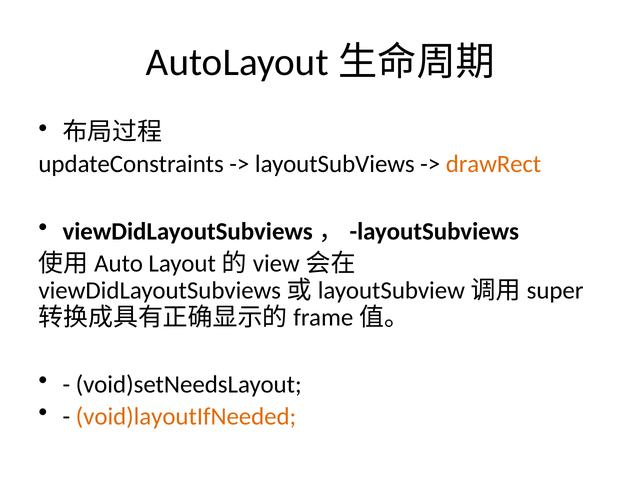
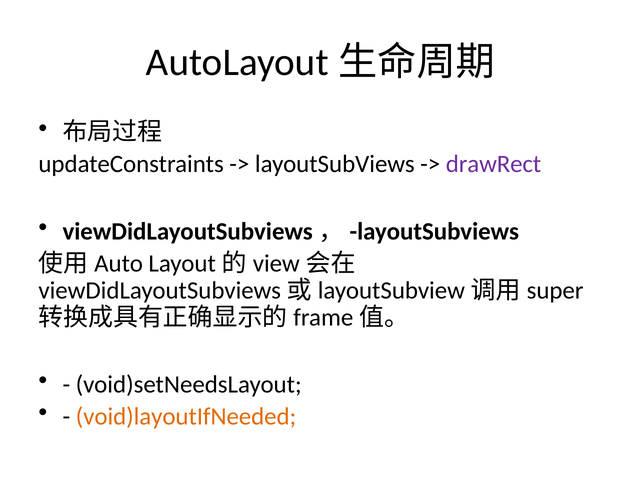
drawRect colour: orange -> purple
